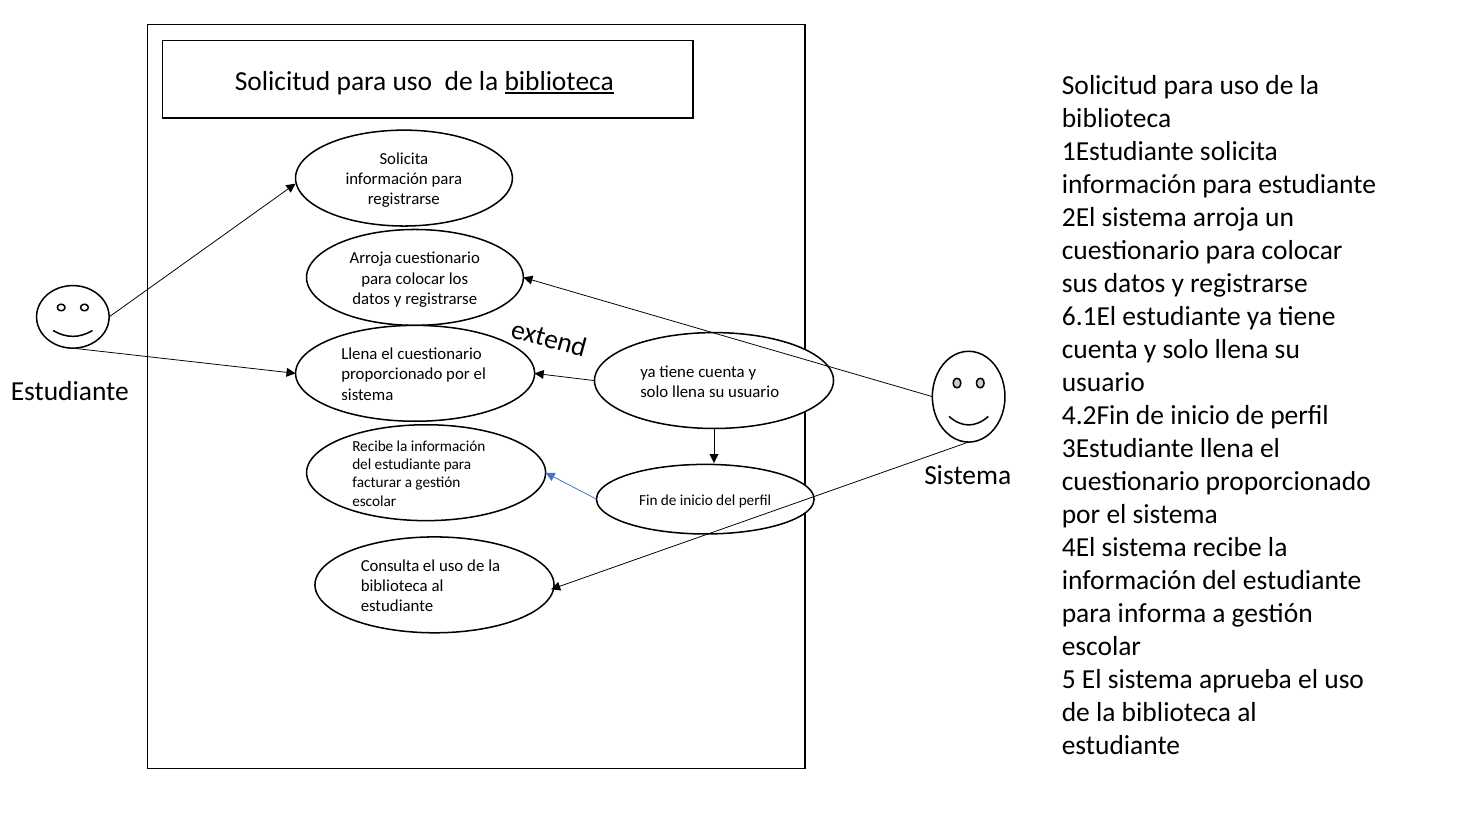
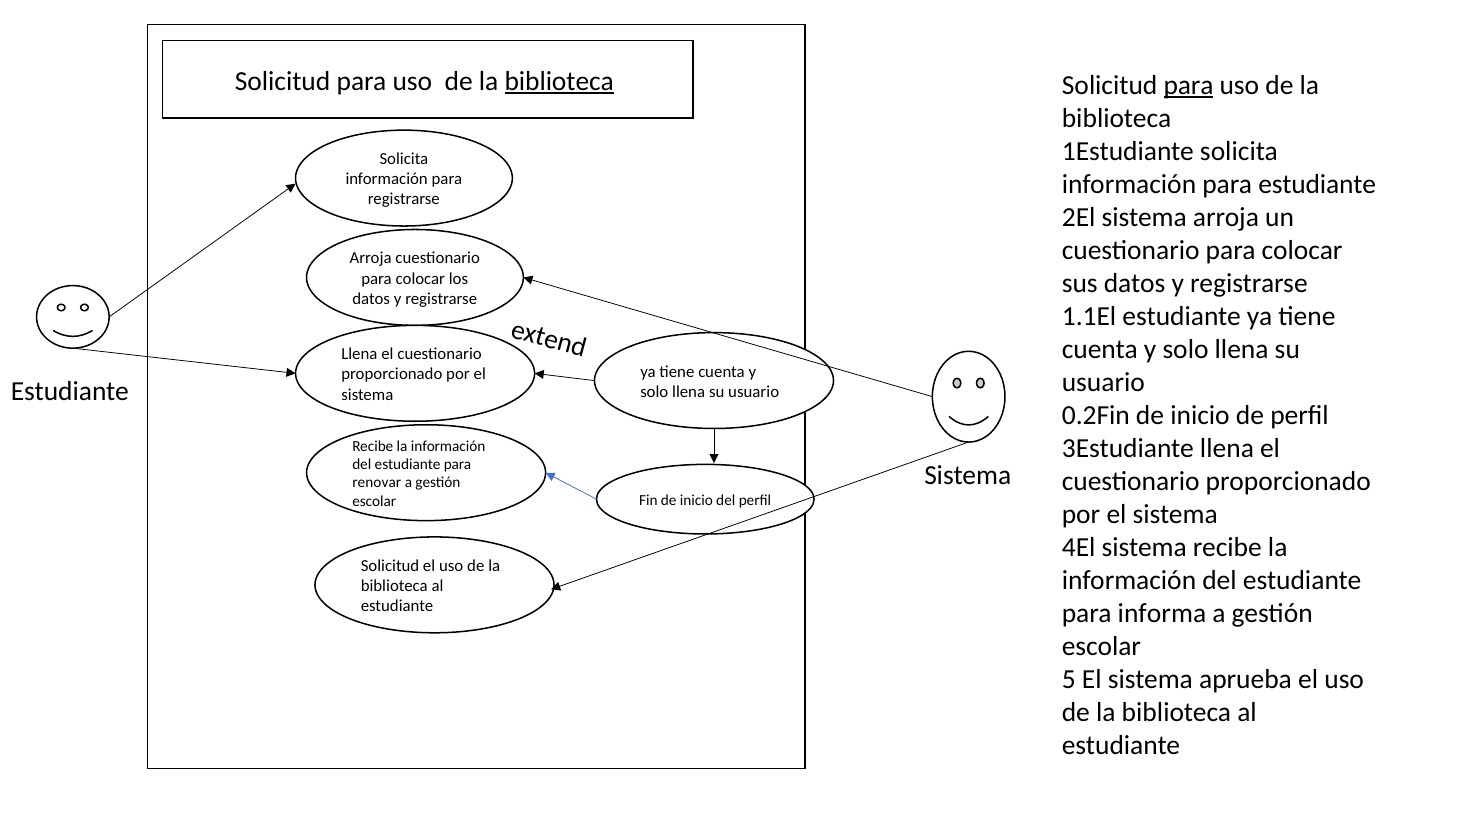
para at (1189, 85) underline: none -> present
6.1El: 6.1El -> 1.1El
4.2Fin: 4.2Fin -> 0.2Fin
facturar: facturar -> renovar
Consulta at (390, 566): Consulta -> Solicitud
